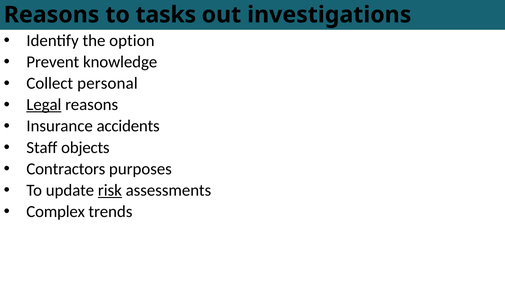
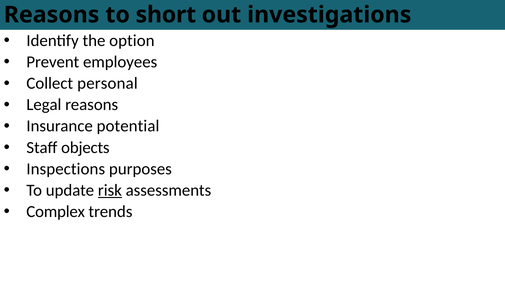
tasks: tasks -> short
knowledge: knowledge -> employees
Legal underline: present -> none
accidents: accidents -> potential
Contractors: Contractors -> Inspections
